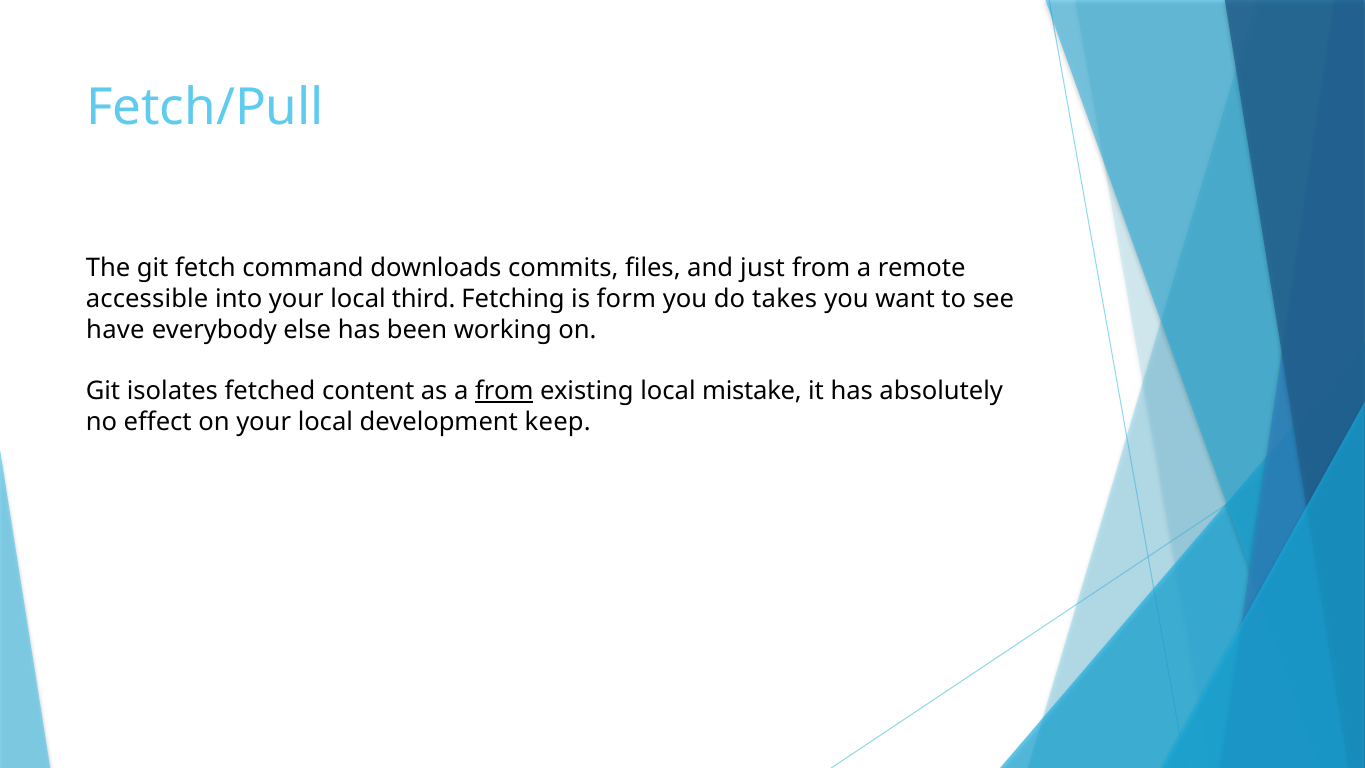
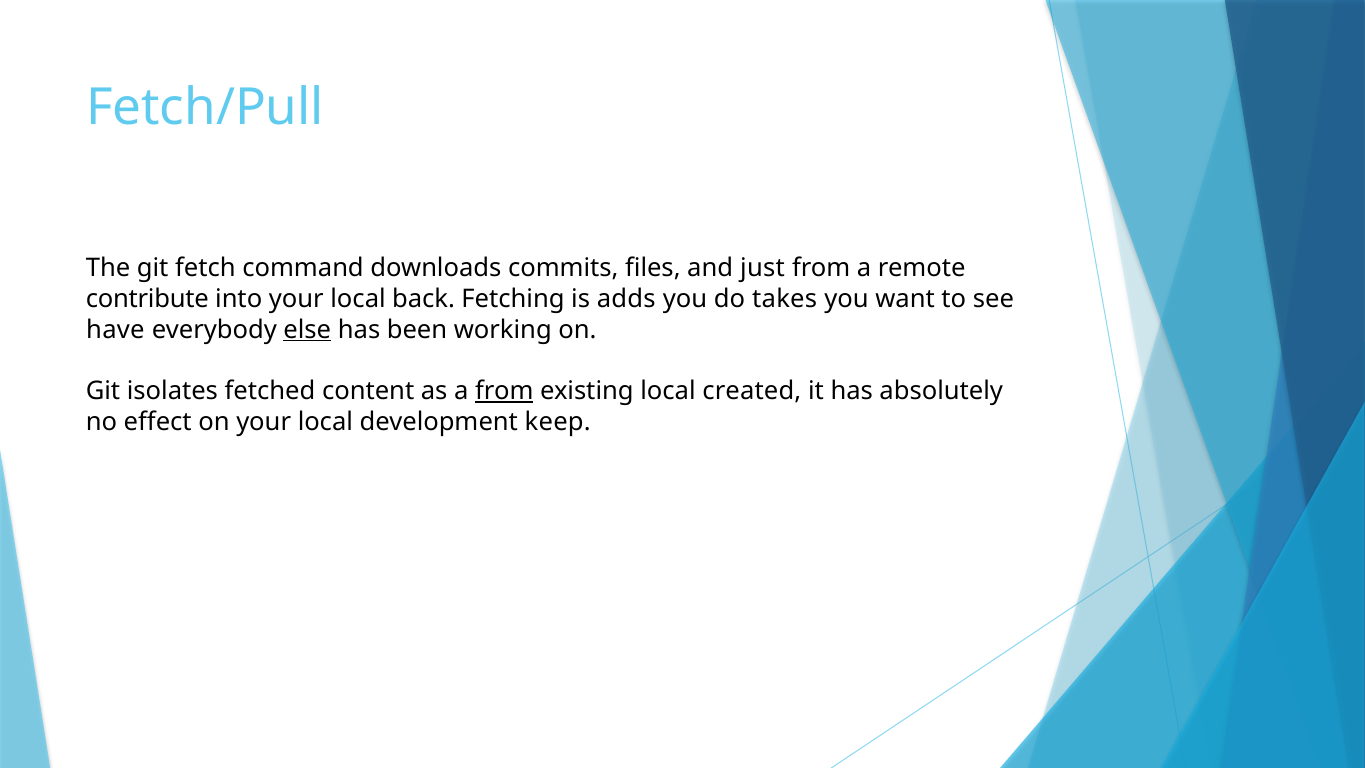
accessible: accessible -> contribute
third: third -> back
form: form -> adds
else underline: none -> present
mistake: mistake -> created
